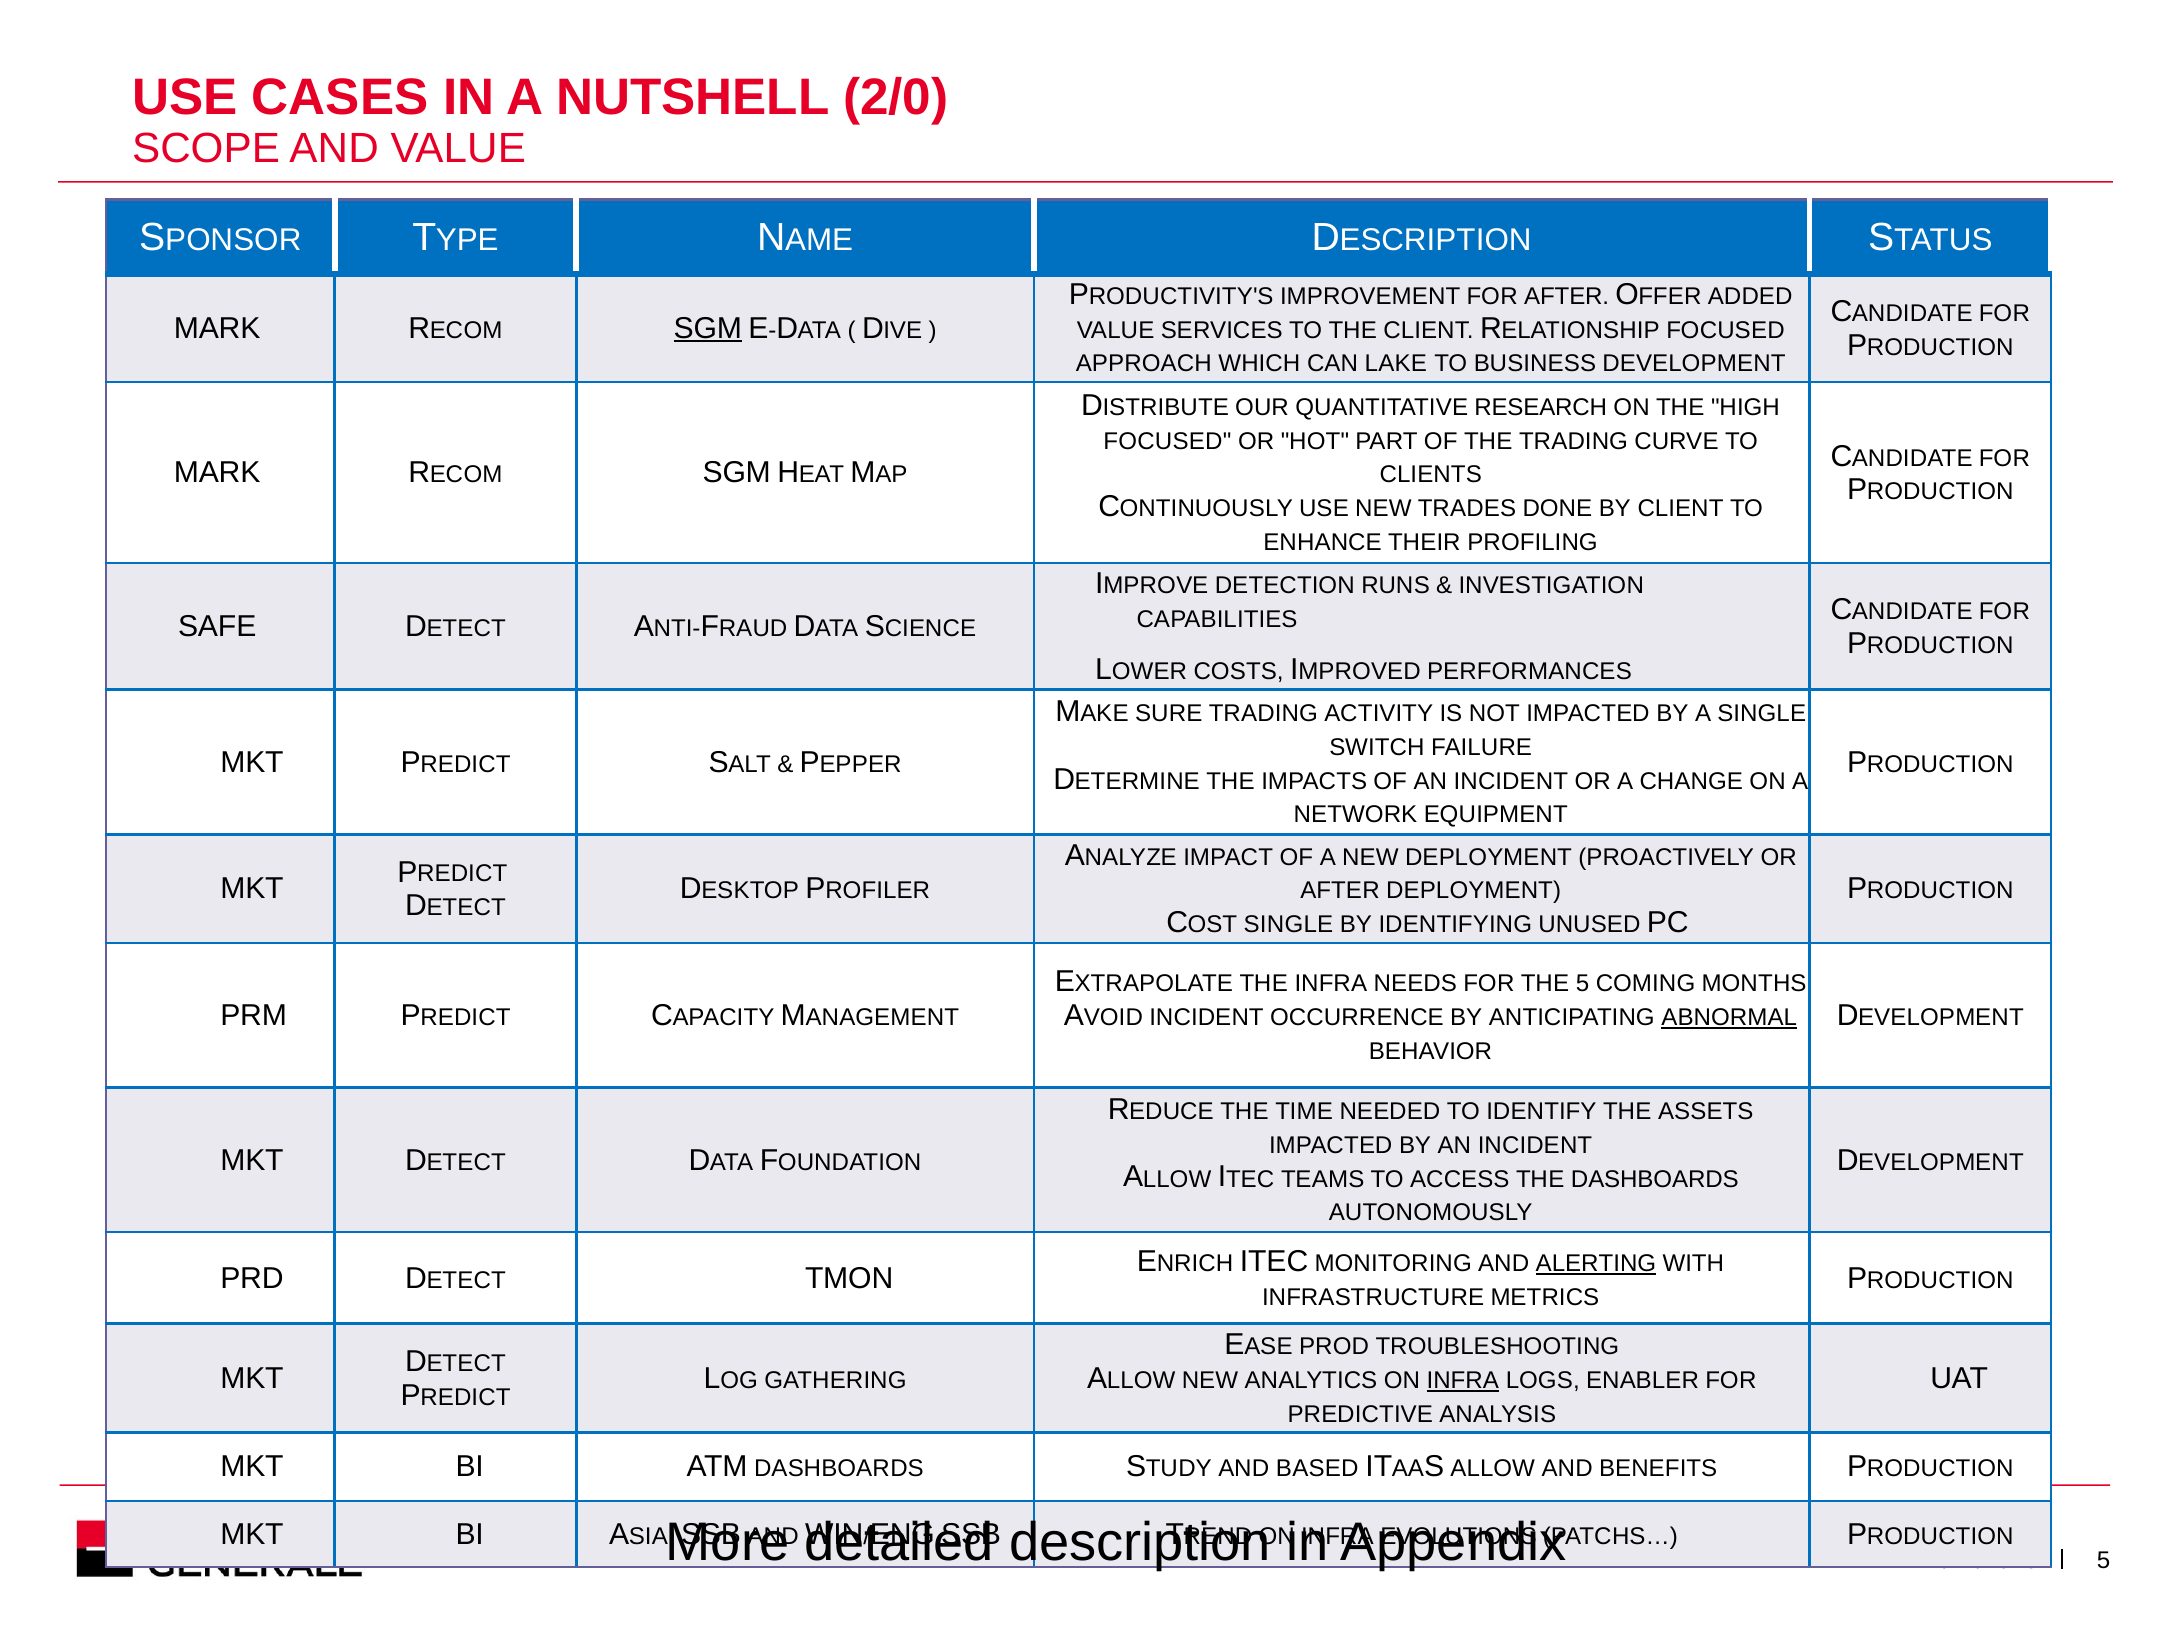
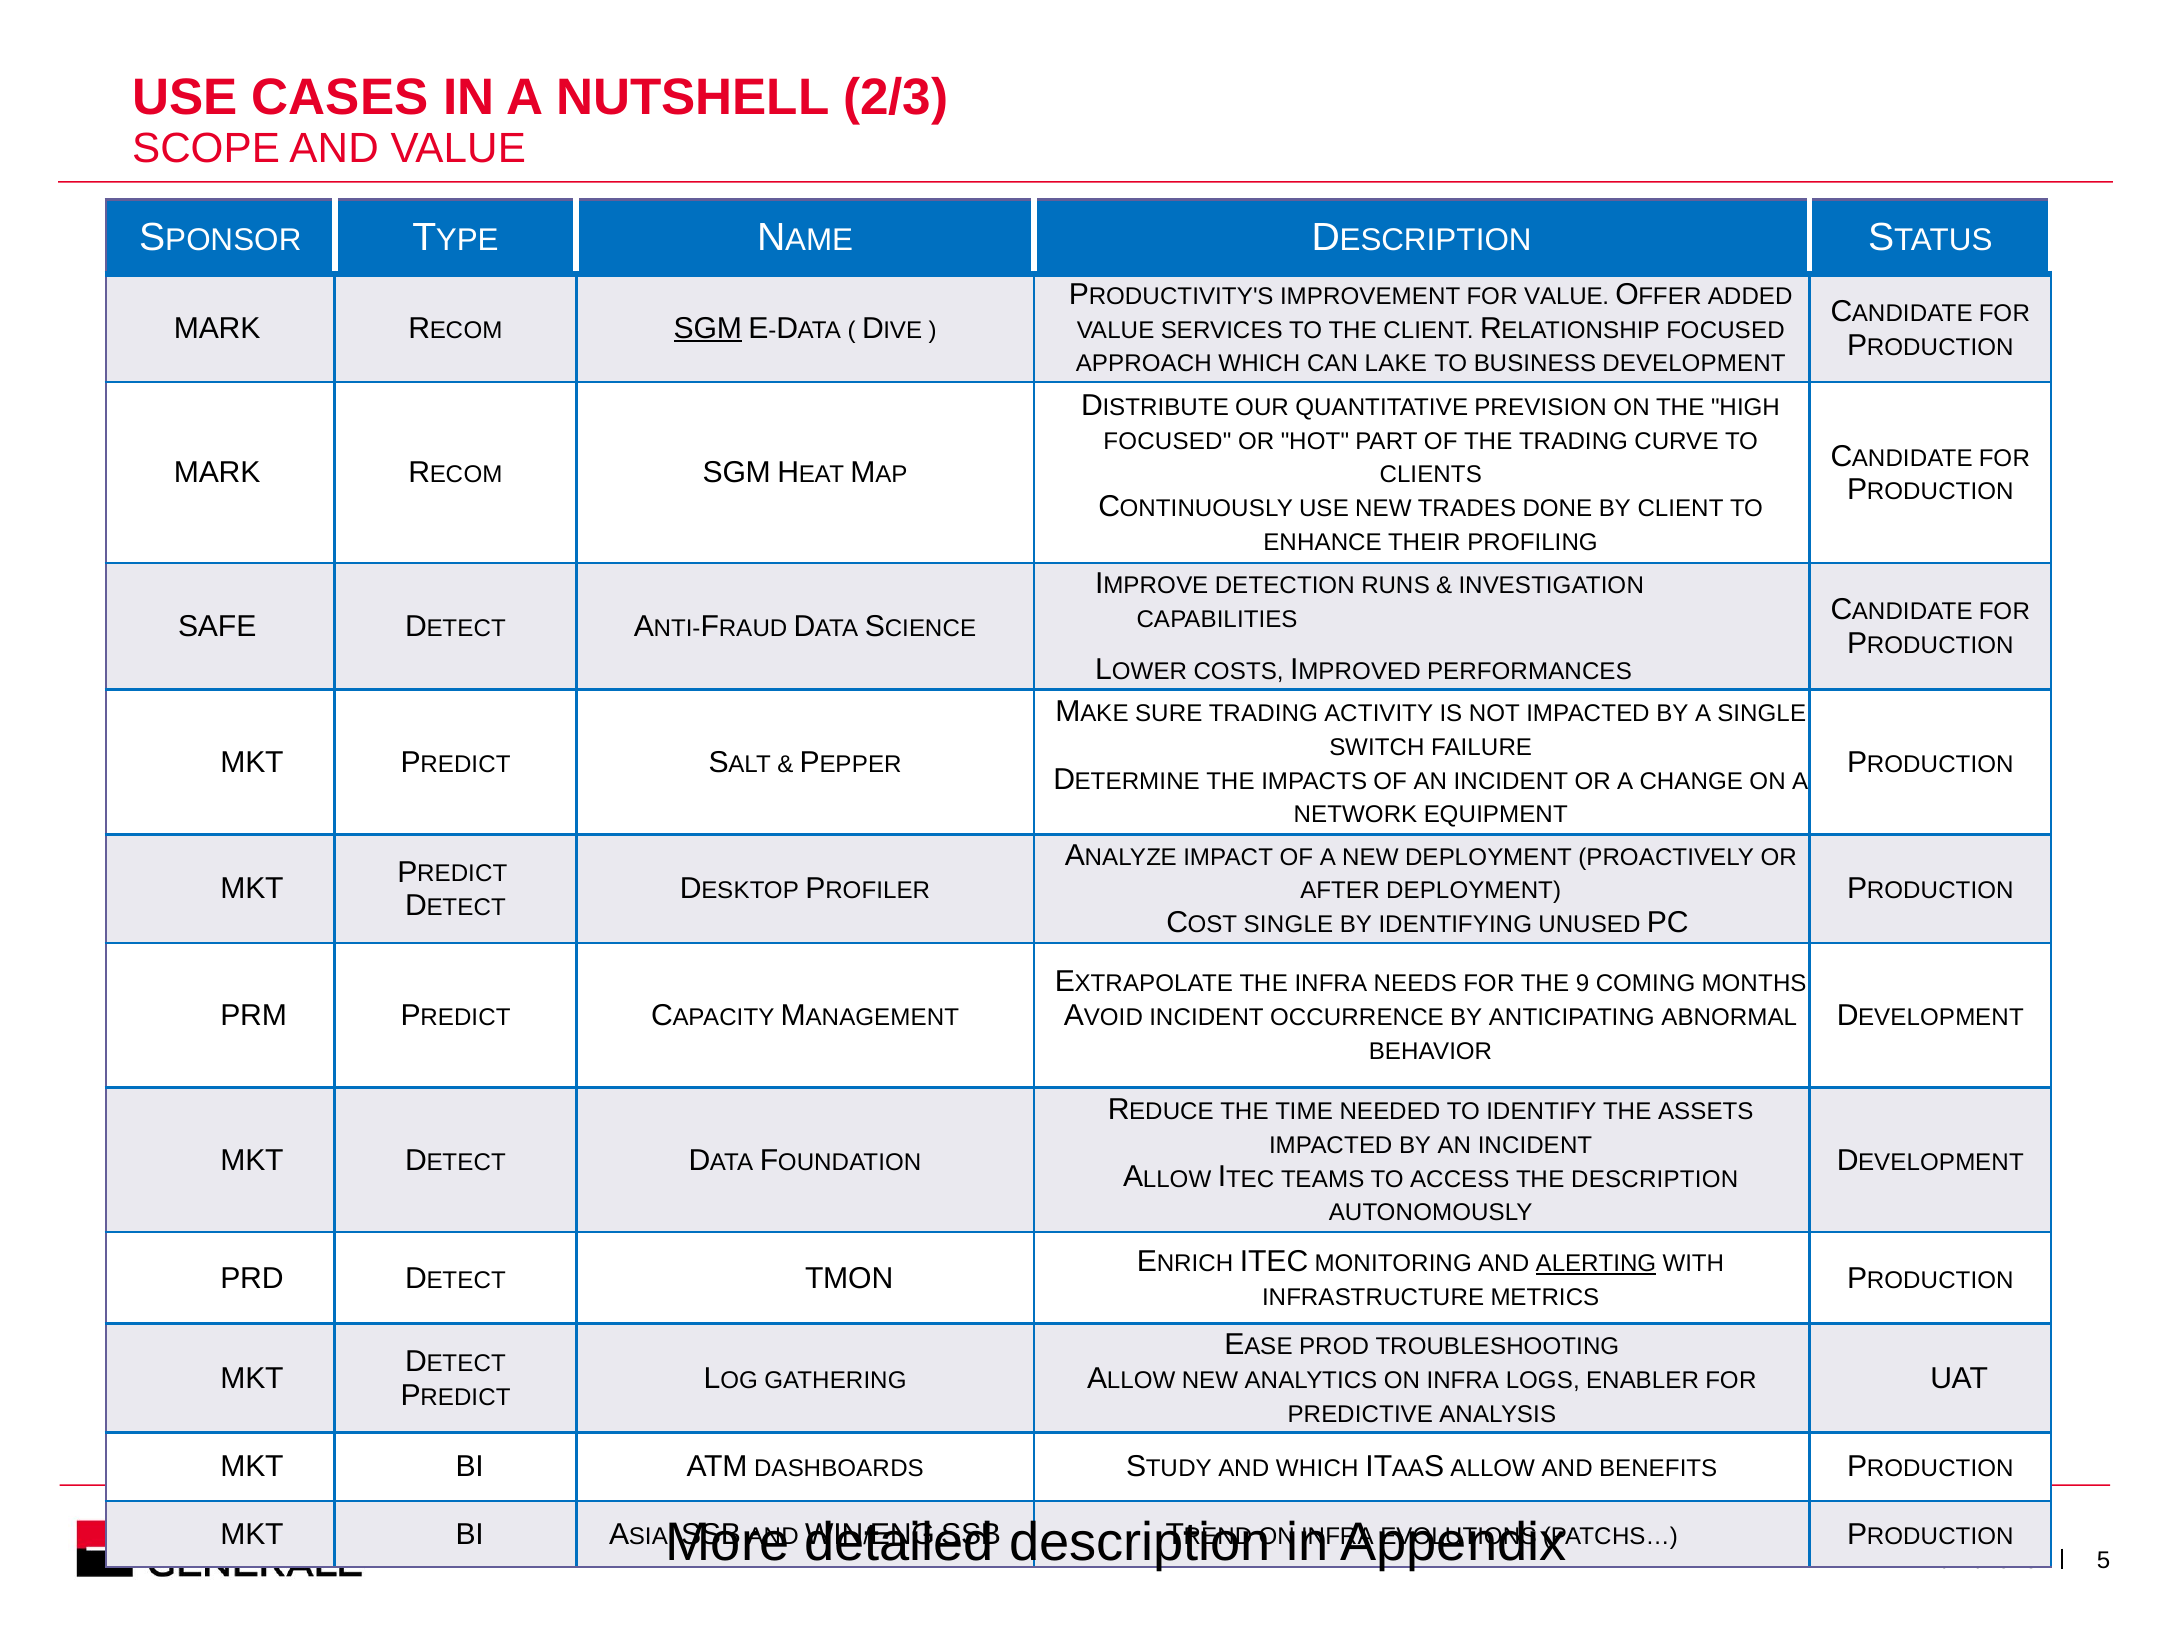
2/0: 2/0 -> 2/3
FOR AFTER: AFTER -> VALUE
RESEARCH: RESEARCH -> PREVISION
THE 5: 5 -> 9
ABNORMAL underline: present -> none
THE DASHBOARDS: DASHBOARDS -> DESCRIPTION
INFRA at (1463, 1380) underline: present -> none
AND BASED: BASED -> WHICH
